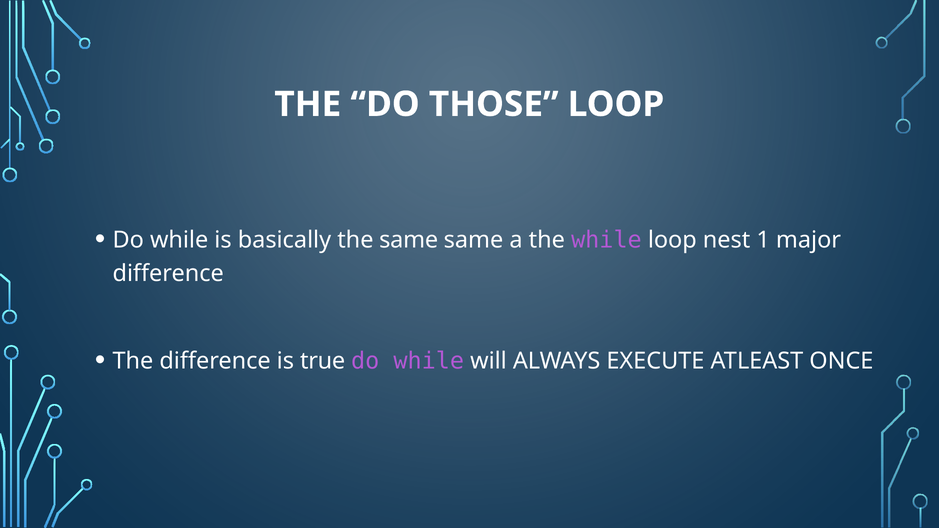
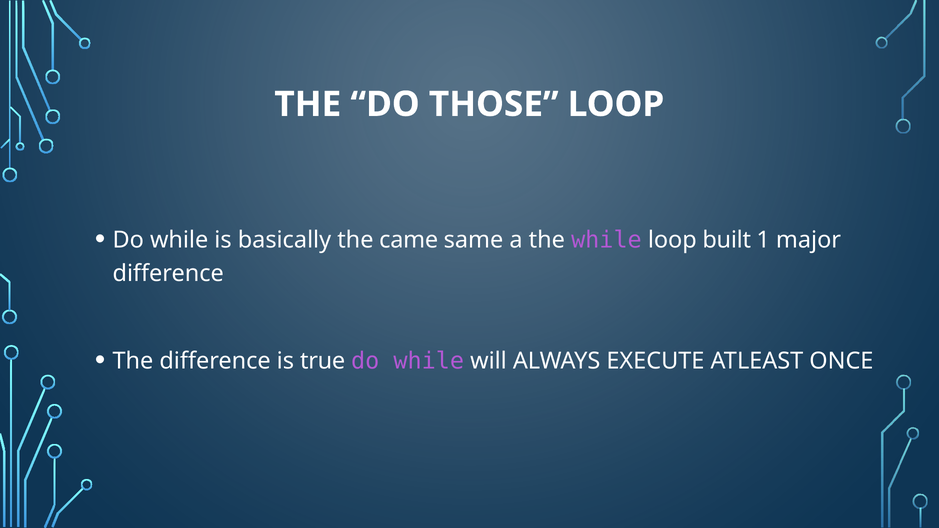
the same: same -> came
nest: nest -> built
